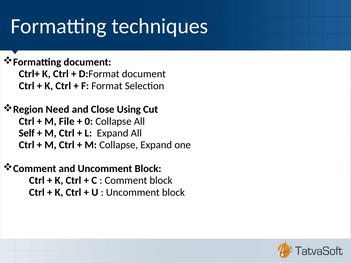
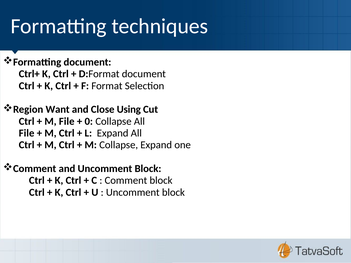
Need: Need -> Want
Self at (27, 133): Self -> File
